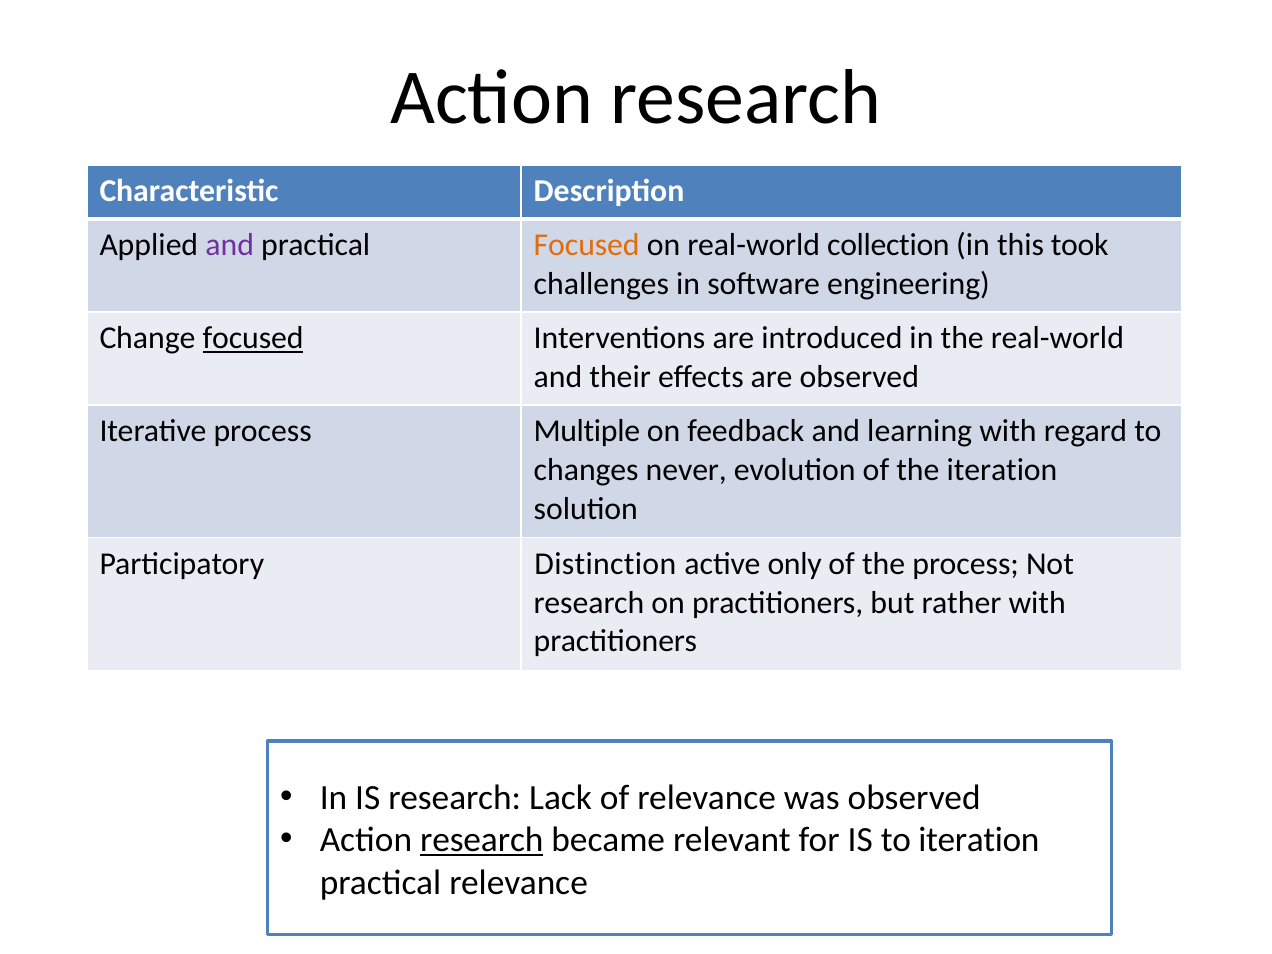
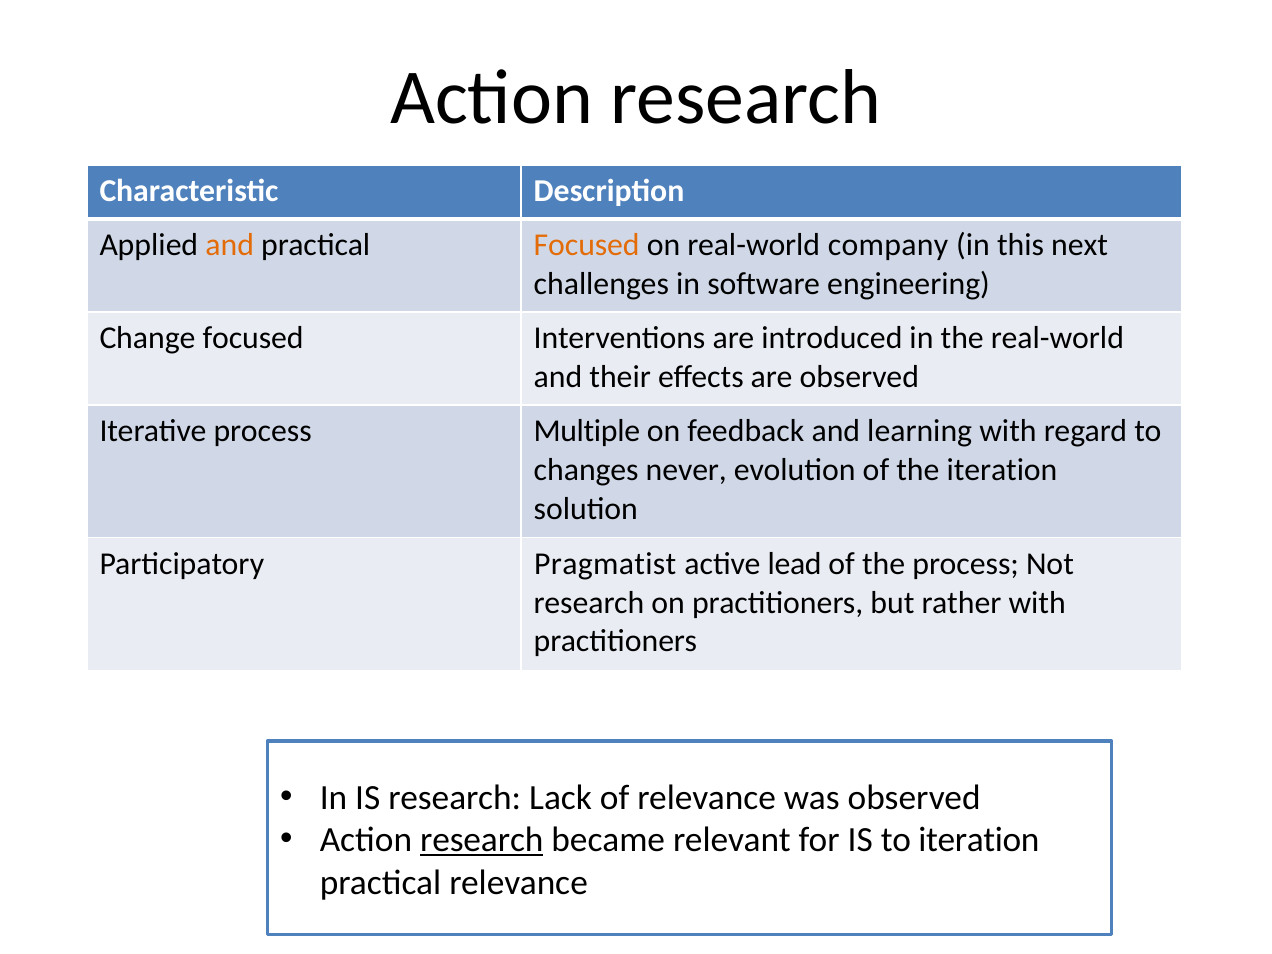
and at (230, 245) colour: purple -> orange
collection: collection -> company
took: took -> next
focused at (253, 338) underline: present -> none
Distinction: Distinction -> Pragmatist
only: only -> lead
